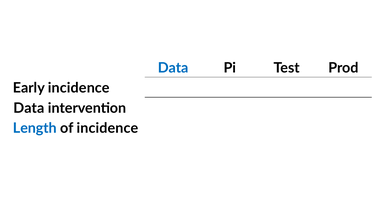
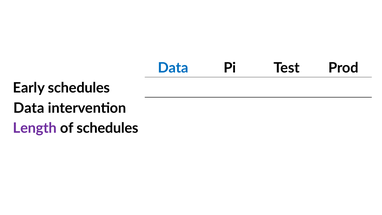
Early incidence: incidence -> schedules
Length colour: blue -> purple
of incidence: incidence -> schedules
